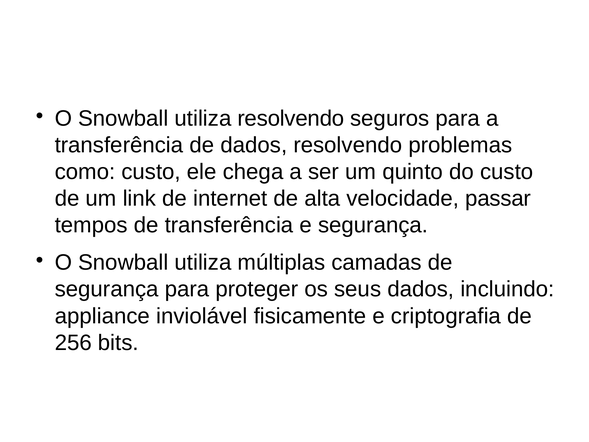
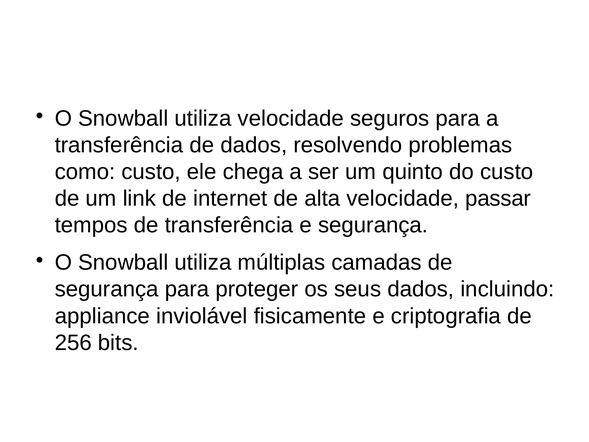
utiliza resolvendo: resolvendo -> velocidade
